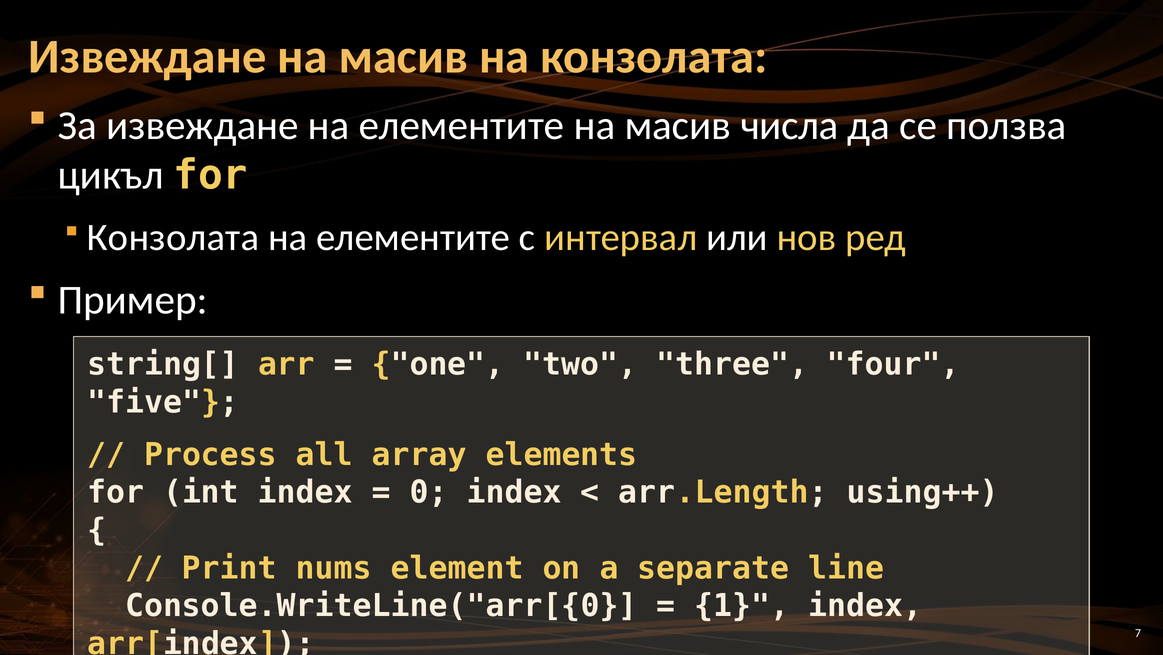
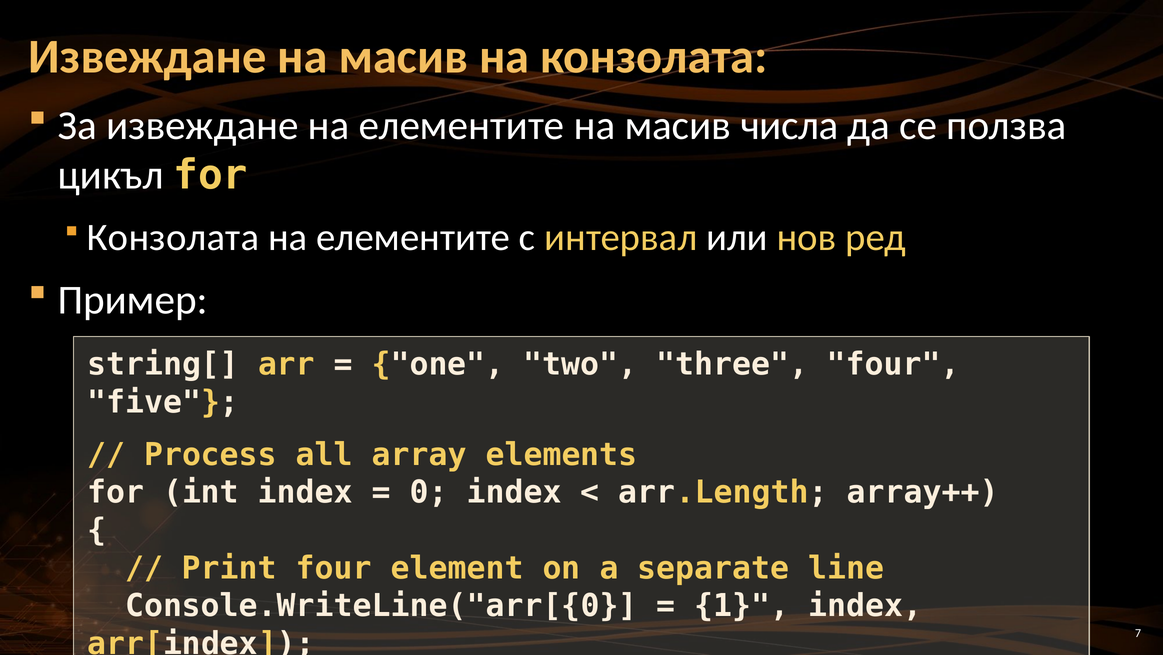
using++: using++ -> array++
Print nums: nums -> four
